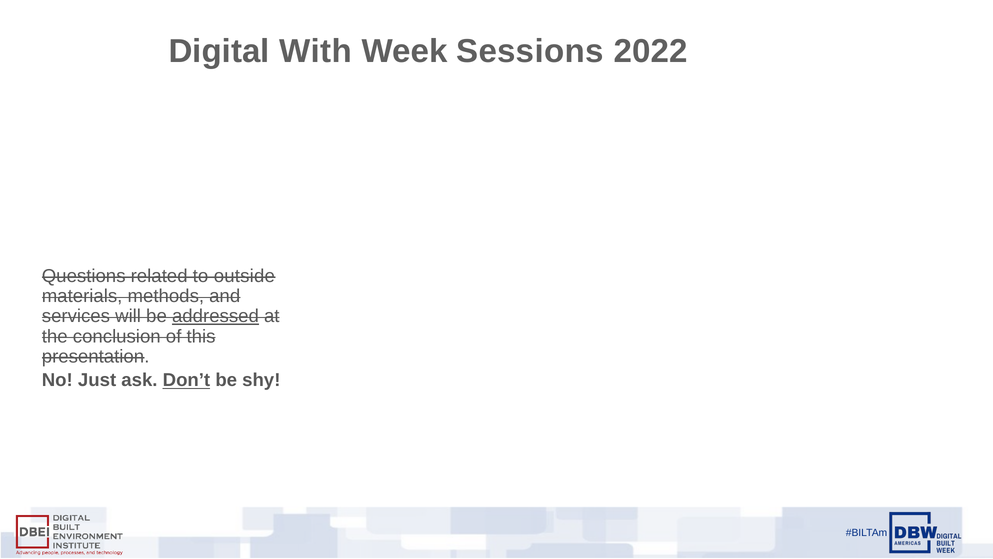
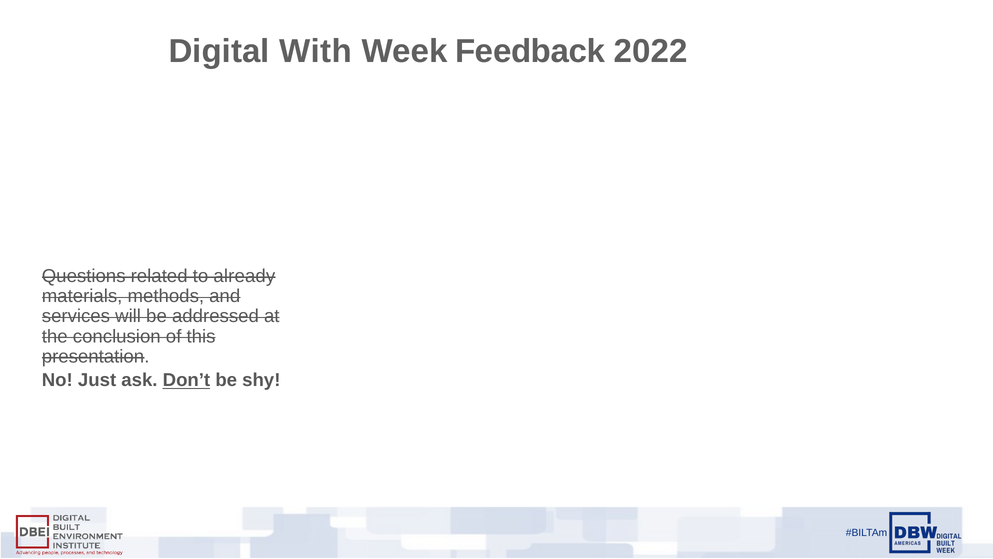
Sessions: Sessions -> Feedback
outside: outside -> already
addressed underline: present -> none
